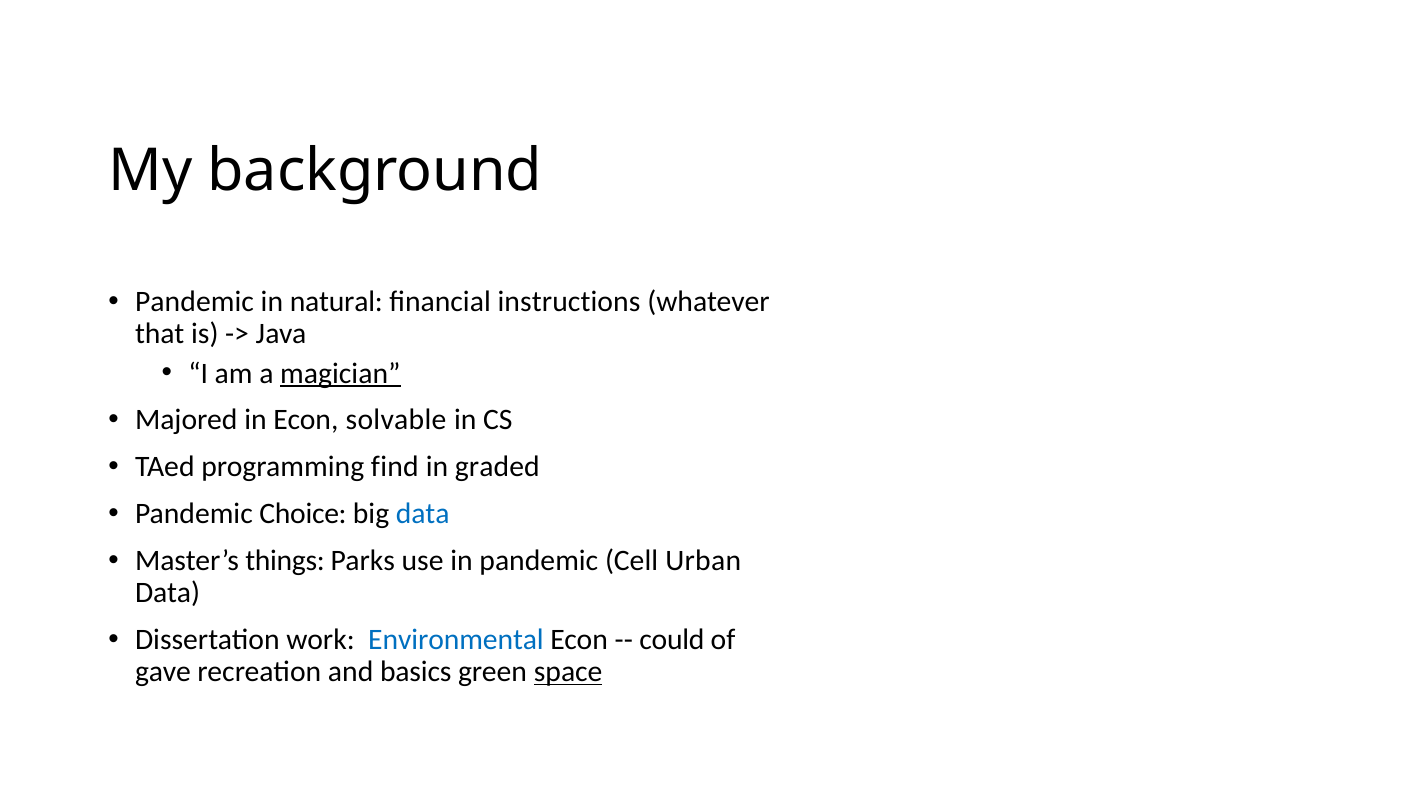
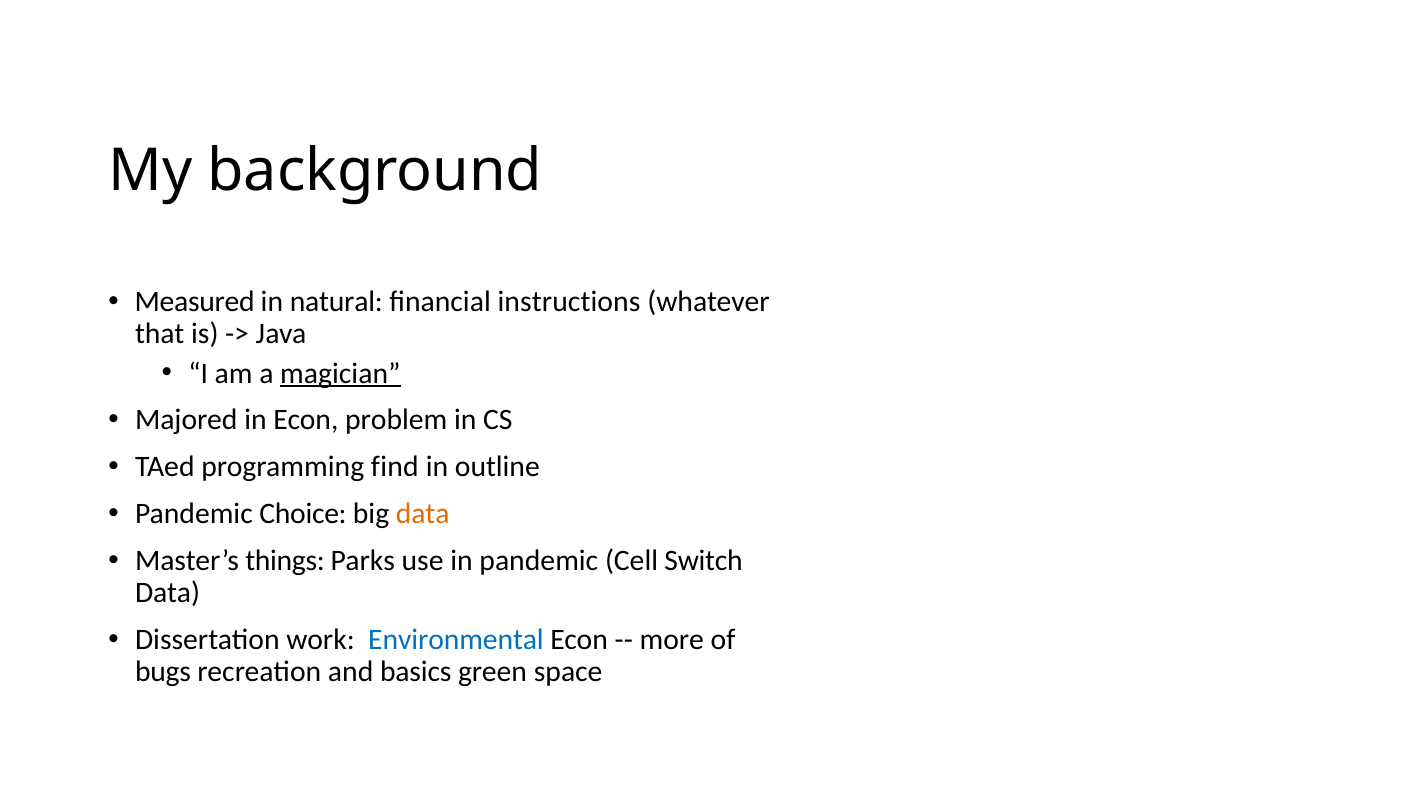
Pandemic at (194, 302): Pandemic -> Measured
solvable: solvable -> problem
graded: graded -> outline
data at (423, 514) colour: blue -> orange
Urban: Urban -> Switch
could: could -> more
gave: gave -> bugs
space underline: present -> none
